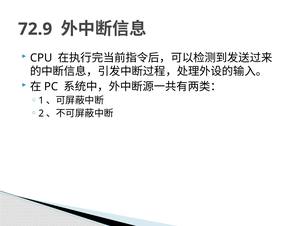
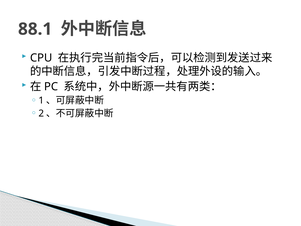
72.9: 72.9 -> 88.1
